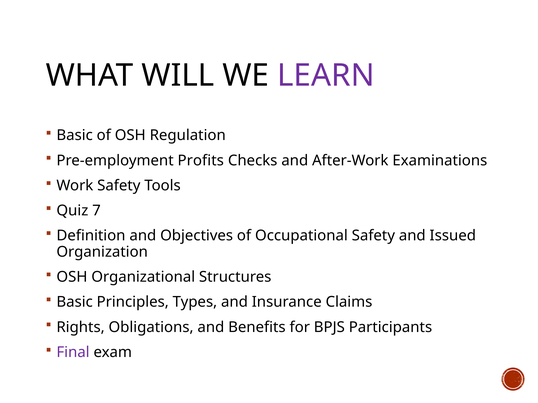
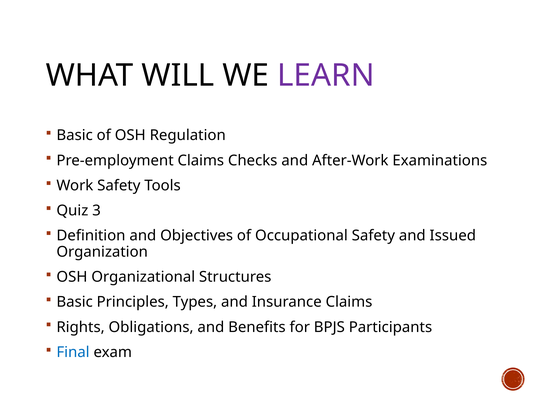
Pre-employment Profits: Profits -> Claims
7: 7 -> 3
Final colour: purple -> blue
